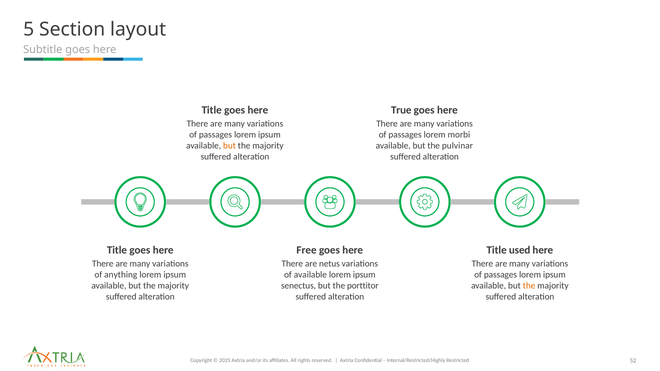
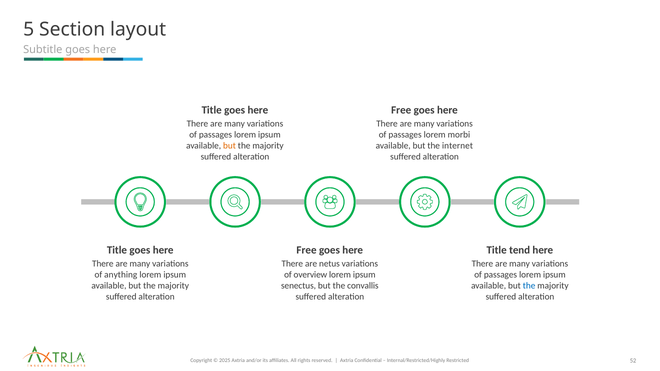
True at (401, 110): True -> Free
pulvinar: pulvinar -> internet
used: used -> tend
of available: available -> overview
porttitor: porttitor -> convallis
the at (529, 286) colour: orange -> blue
